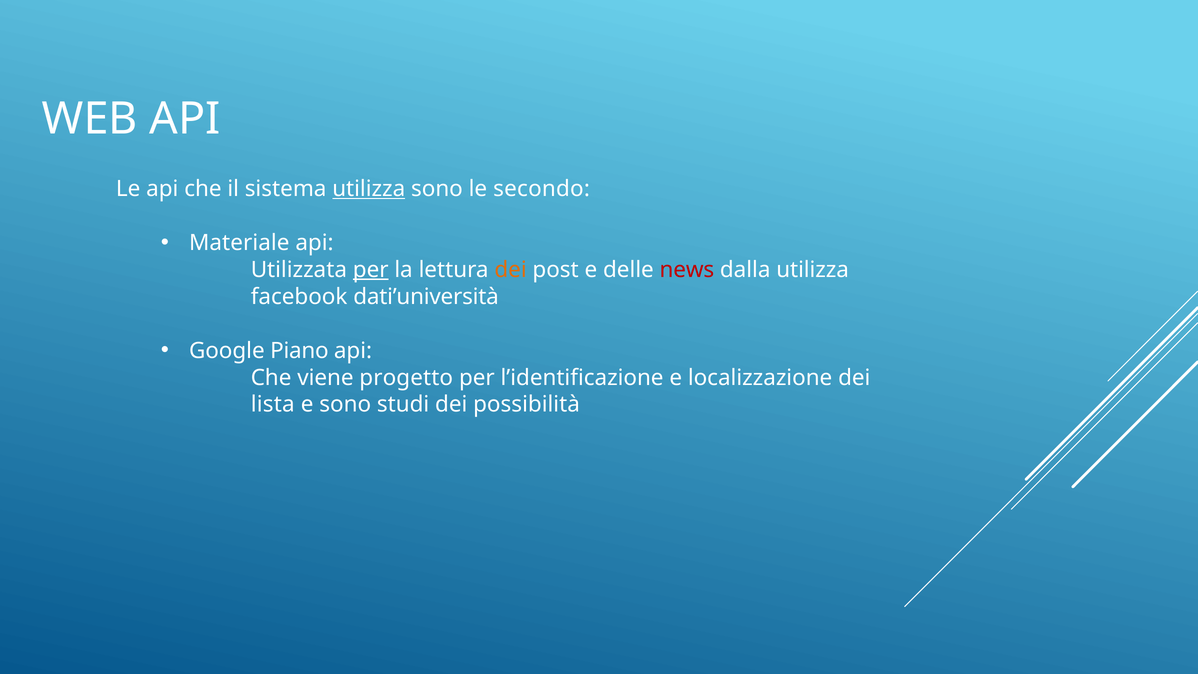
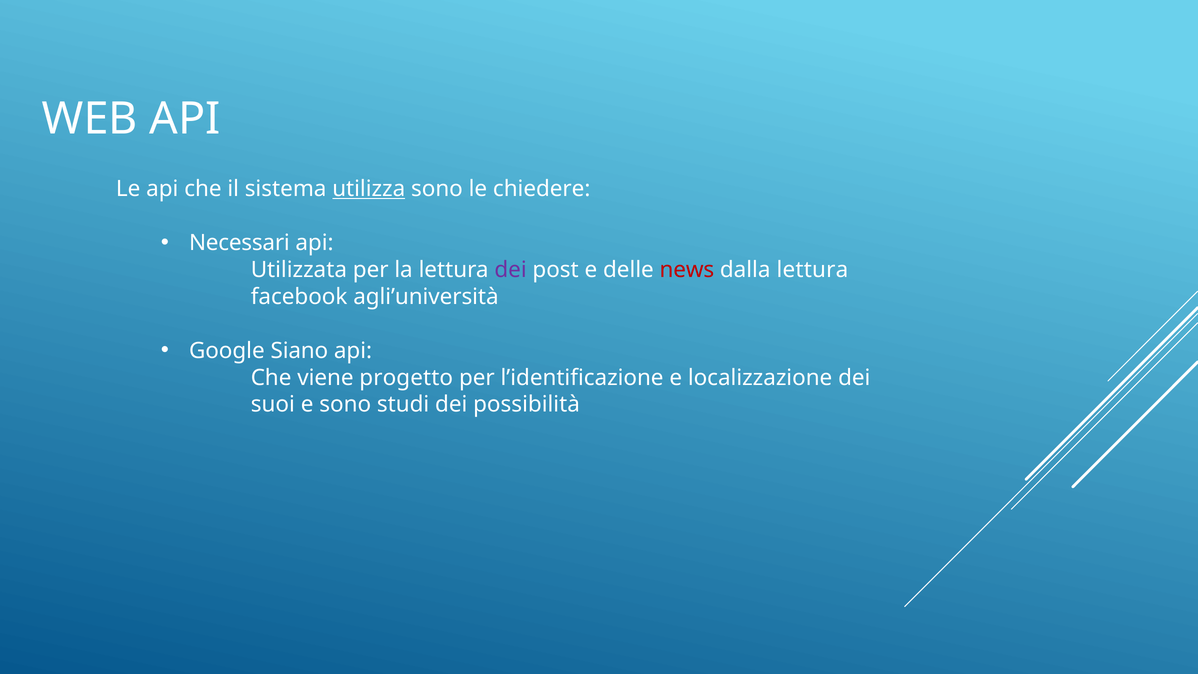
secondo: secondo -> chiedere
Materiale: Materiale -> Necessari
per at (371, 270) underline: present -> none
dei at (511, 270) colour: orange -> purple
dalla utilizza: utilizza -> lettura
dati’università: dati’università -> agli’università
Piano: Piano -> Siano
lista: lista -> suoi
